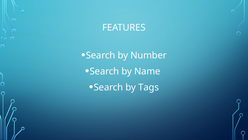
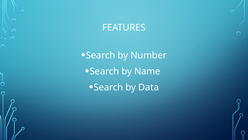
Tags: Tags -> Data
